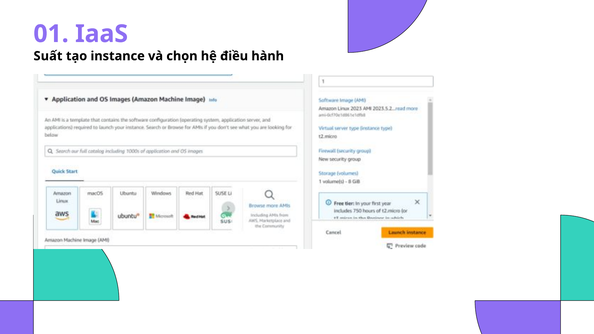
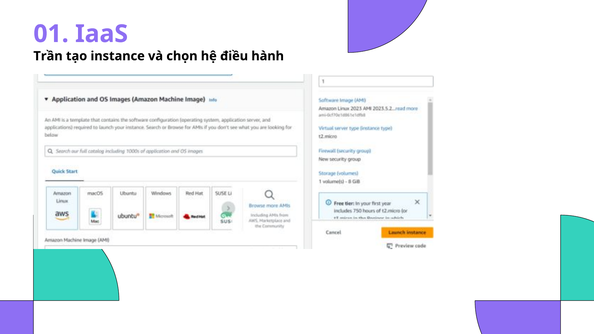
Suất: Suất -> Trần
